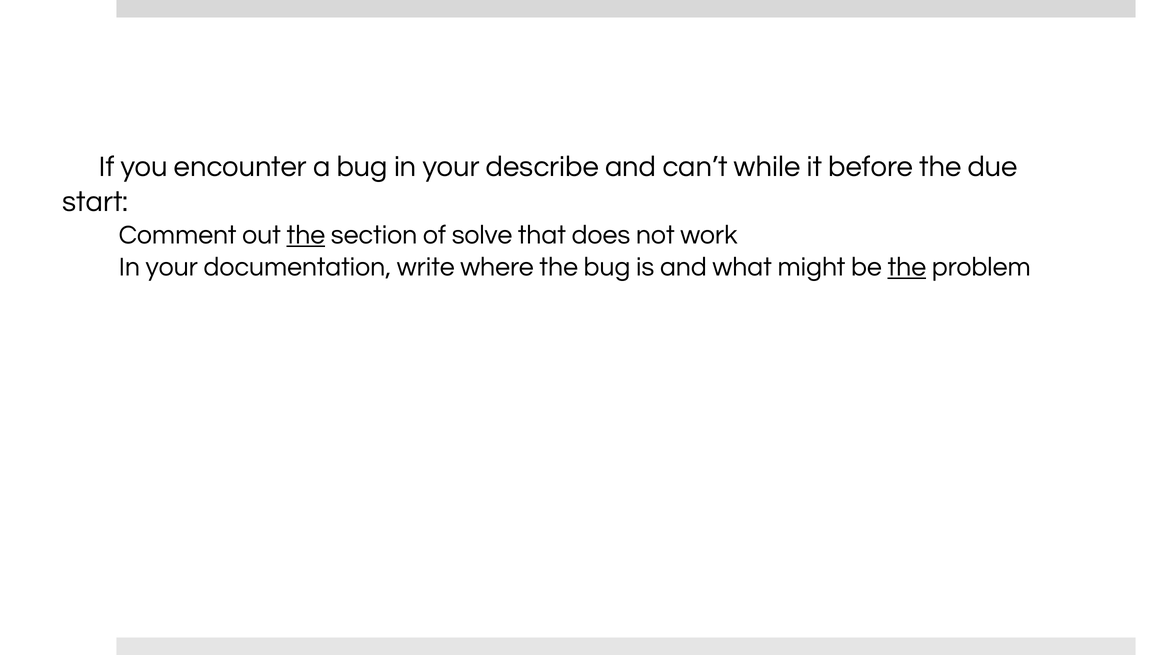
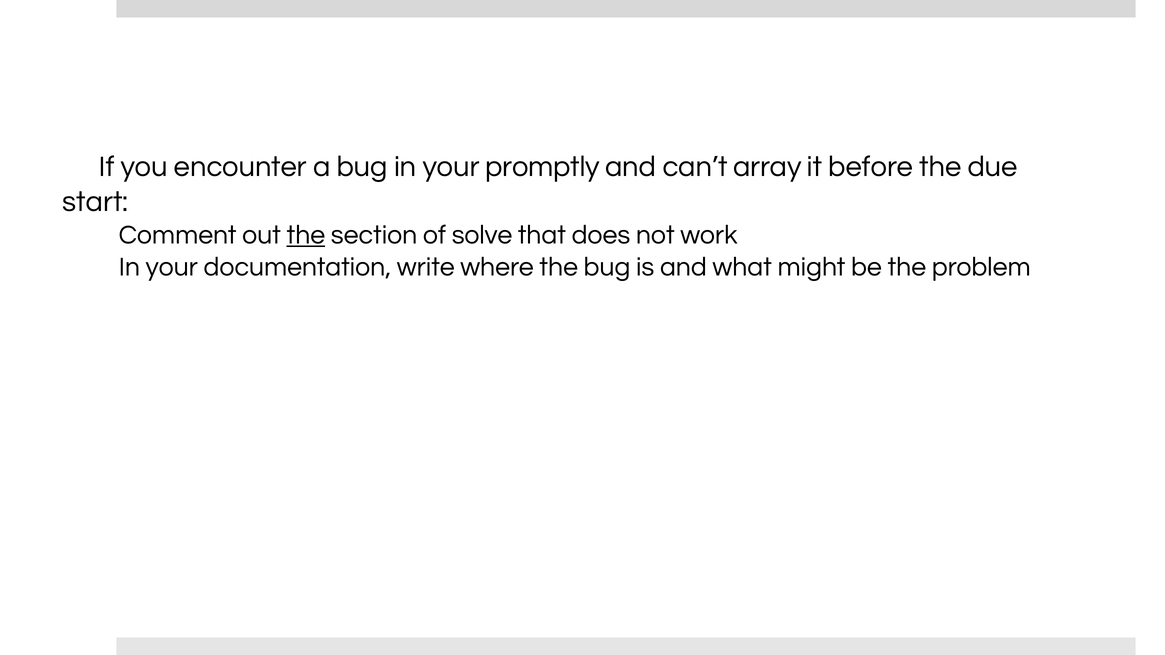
describe: describe -> promptly
while: while -> array
the at (907, 267) underline: present -> none
